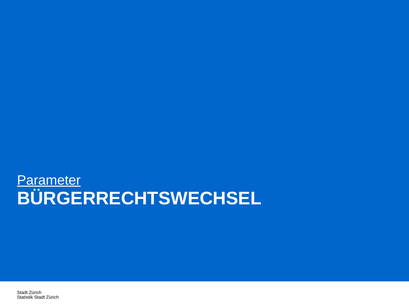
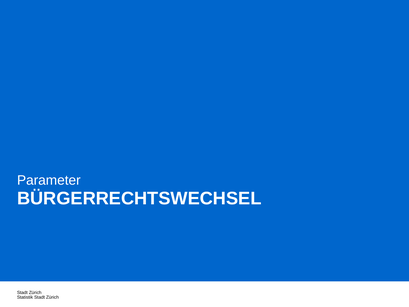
Parameter underline: present -> none
